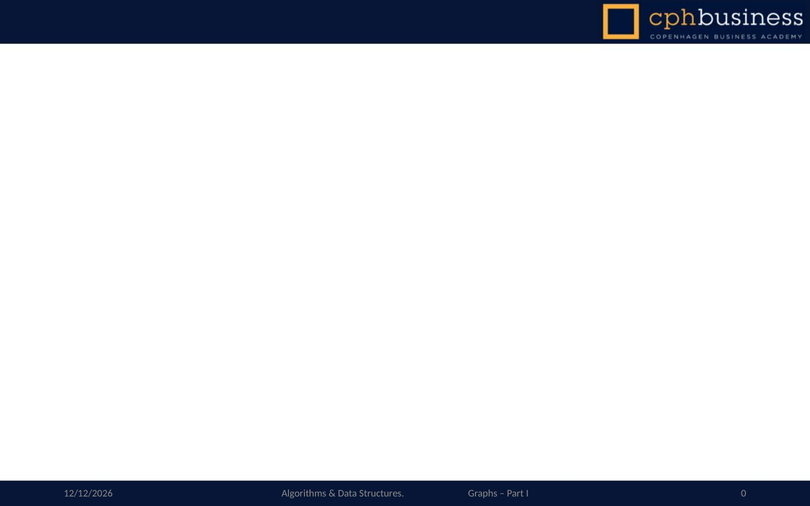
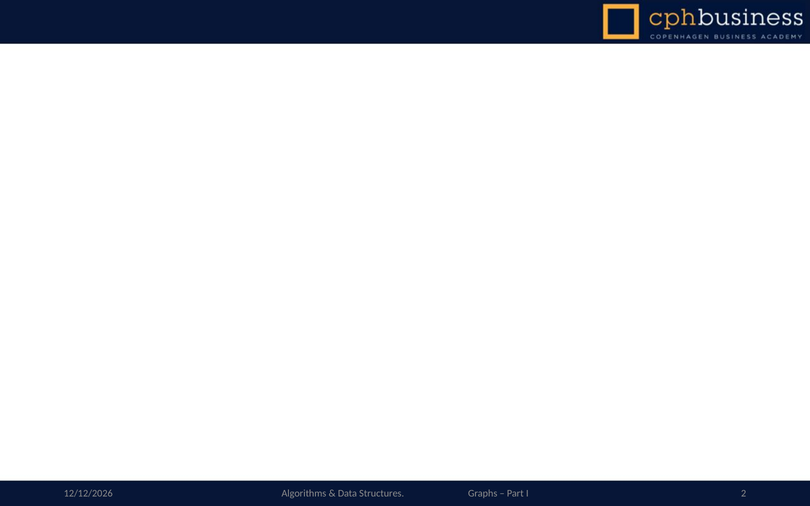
0: 0 -> 2
